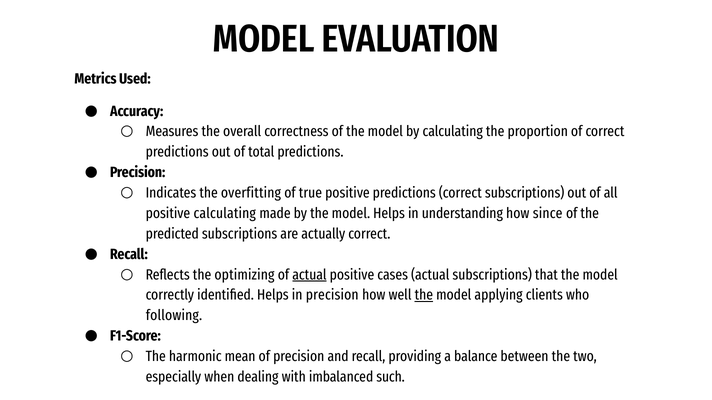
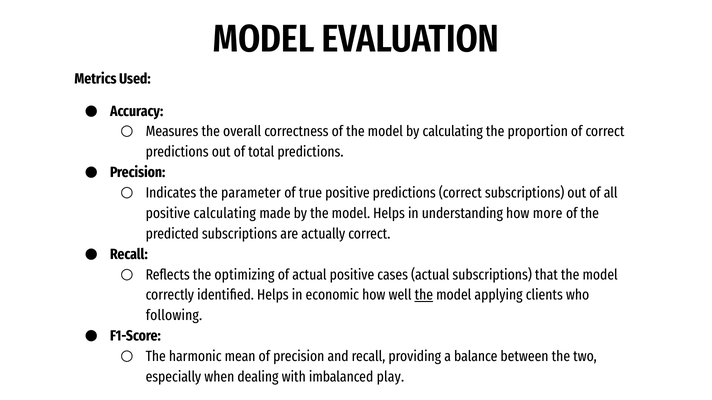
overfitting: overfitting -> parameter
since: since -> more
actual at (309, 275) underline: present -> none
in precision: precision -> economic
such: such -> play
